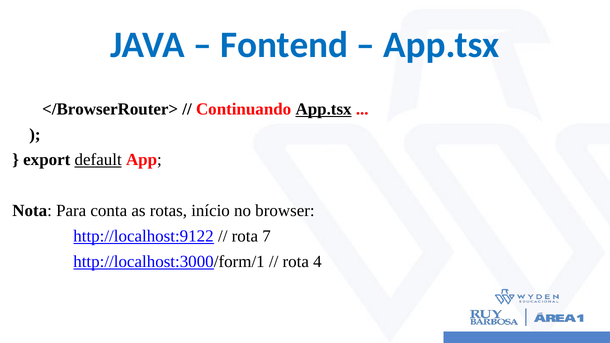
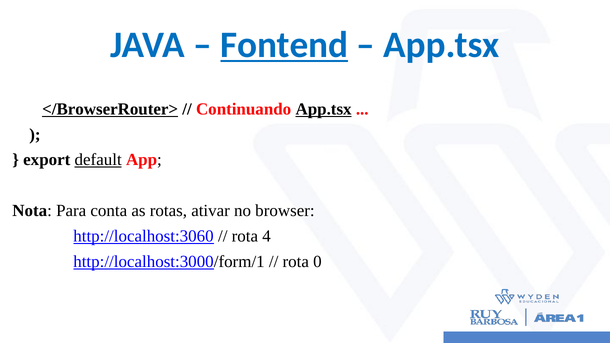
Fontend underline: none -> present
</BrowserRouter> underline: none -> present
início: início -> ativar
http://localhost:9122: http://localhost:9122 -> http://localhost:3060
7: 7 -> 4
4: 4 -> 0
